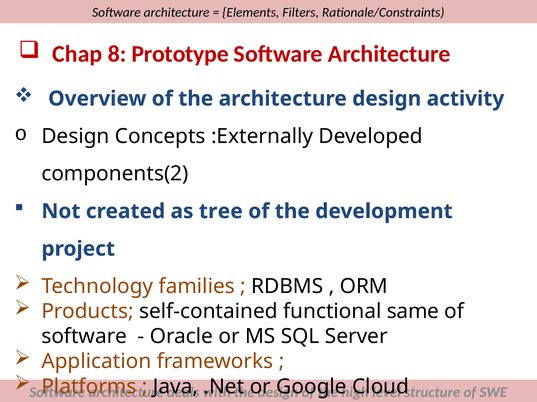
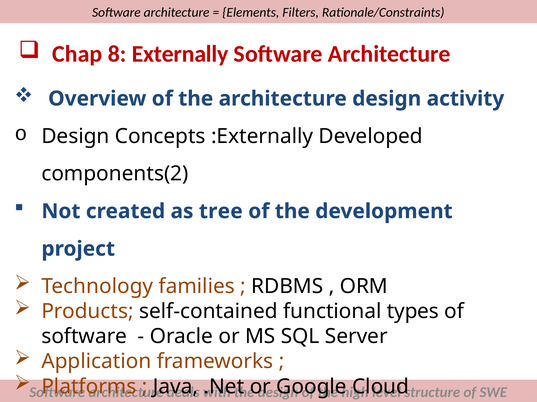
Prototype: Prototype -> Externally
same: same -> types
